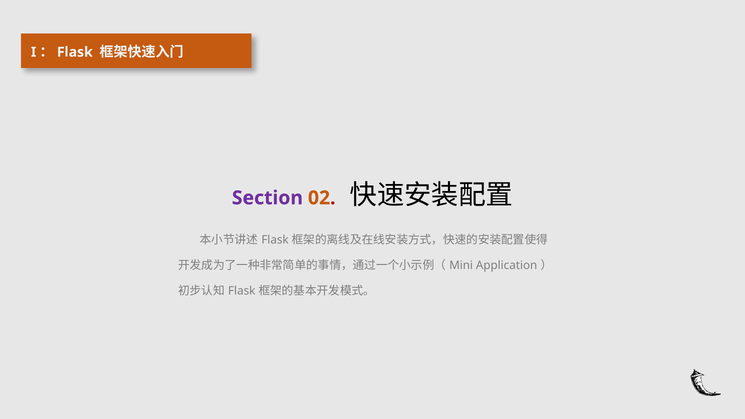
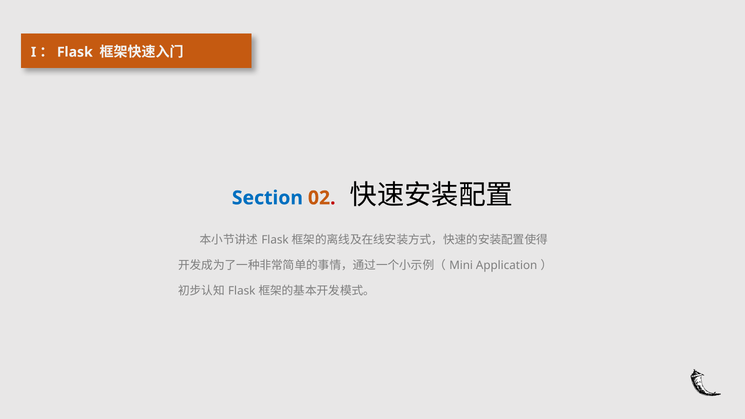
Section colour: purple -> blue
